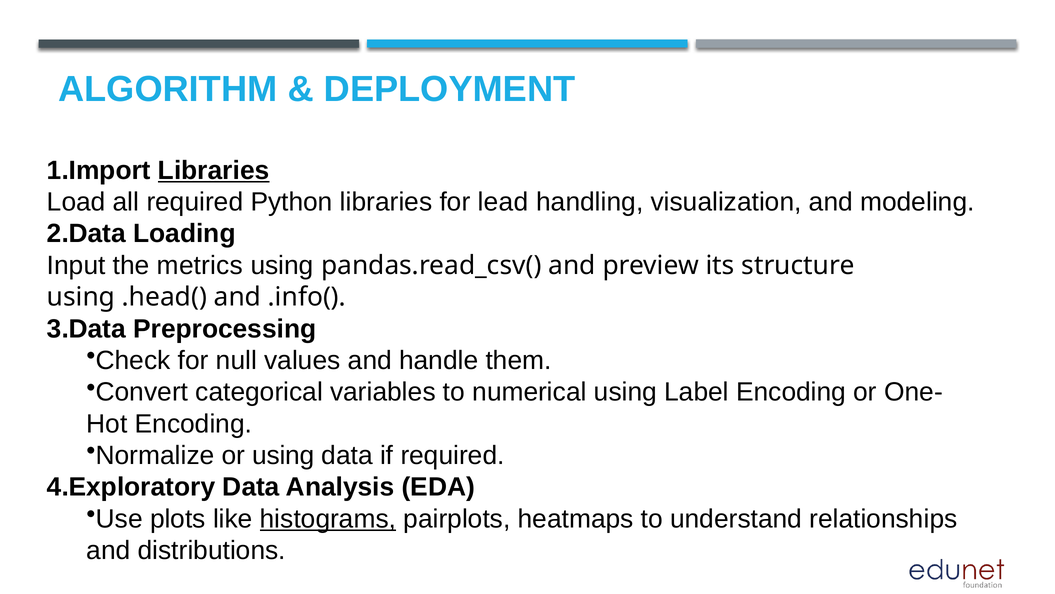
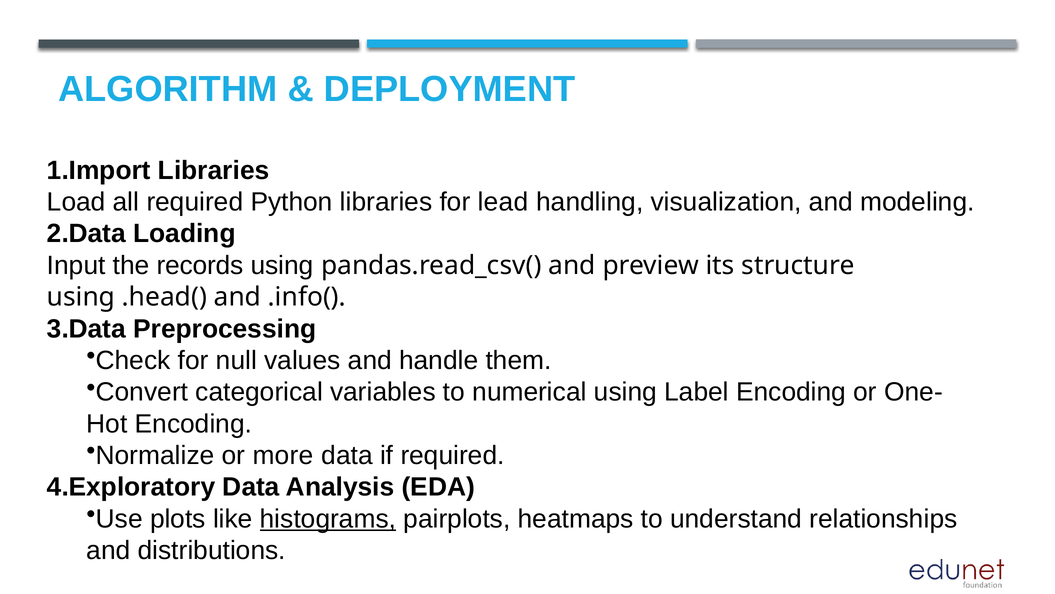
Libraries at (214, 170) underline: present -> none
metrics: metrics -> records
or using: using -> more
